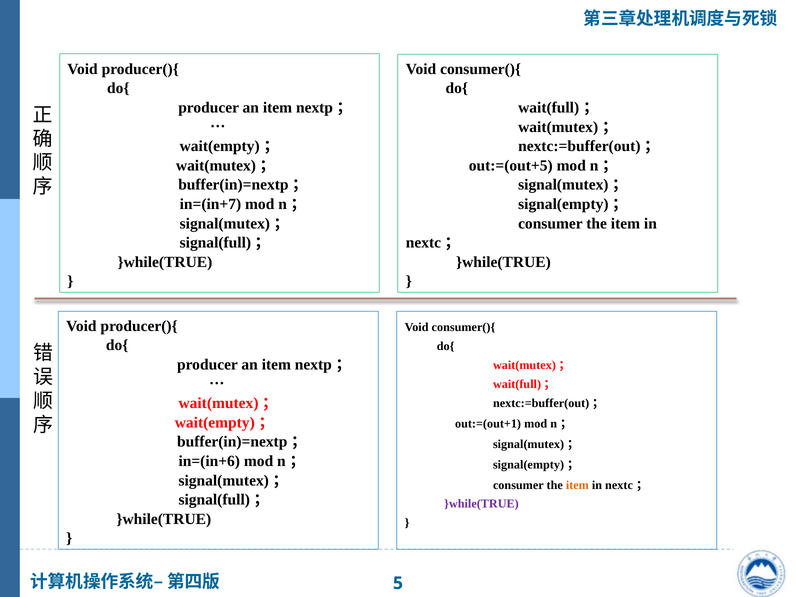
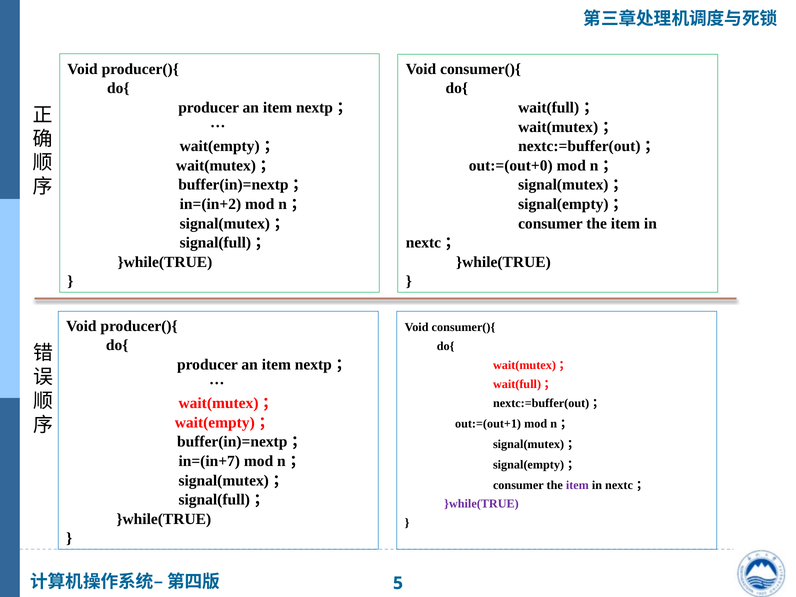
out:=(out+5: out:=(out+5 -> out:=(out+0
in=(in+7: in=(in+7 -> in=(in+2
in=(in+6: in=(in+6 -> in=(in+7
item at (577, 485) colour: orange -> purple
